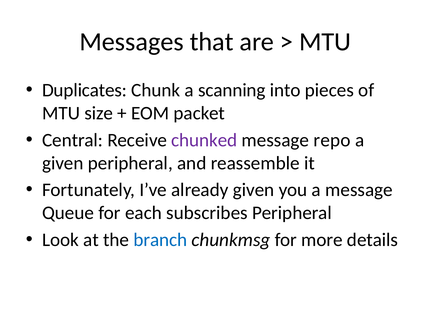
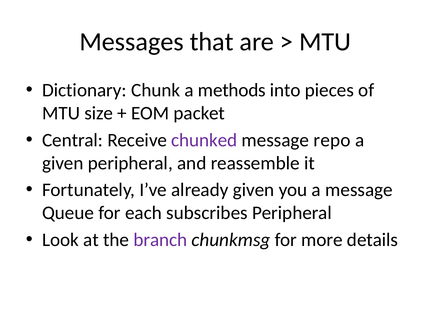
Duplicates: Duplicates -> Dictionary
scanning: scanning -> methods
branch colour: blue -> purple
